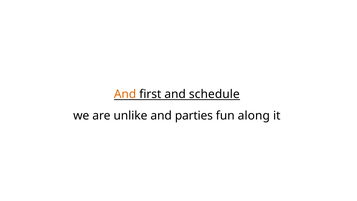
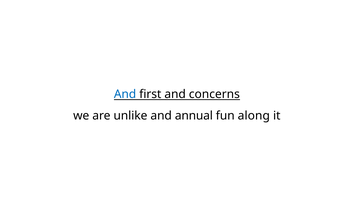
And at (125, 94) colour: orange -> blue
schedule: schedule -> concerns
parties: parties -> annual
